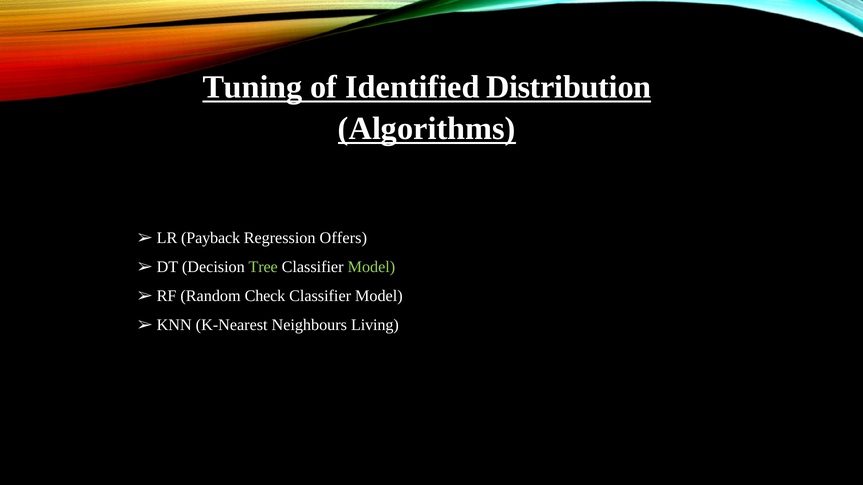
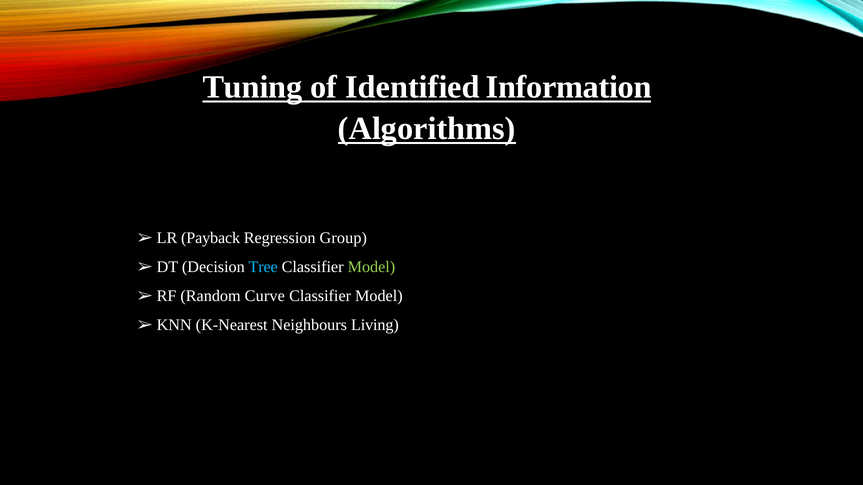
Distribution: Distribution -> Information
Offers: Offers -> Group
Tree colour: light green -> light blue
Check: Check -> Curve
